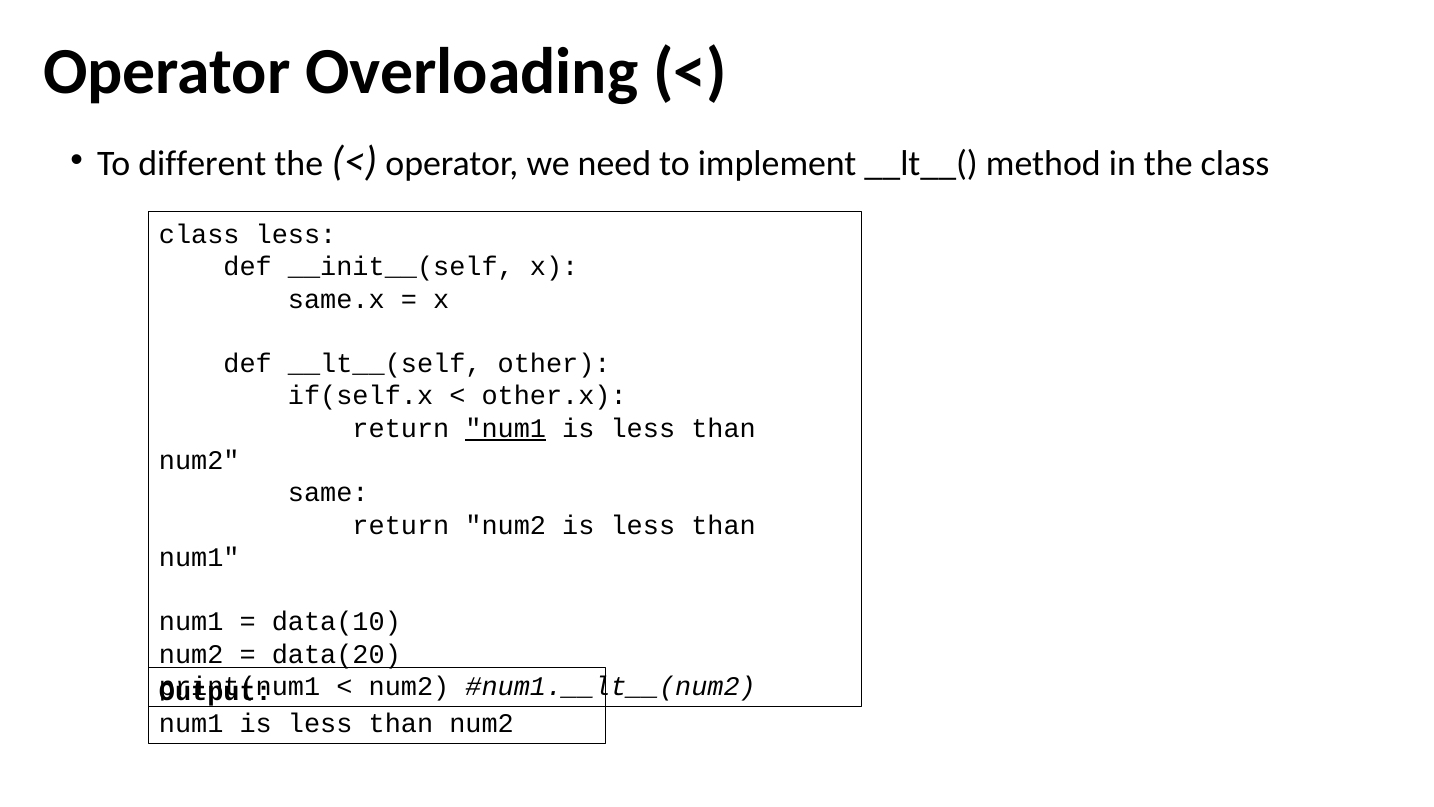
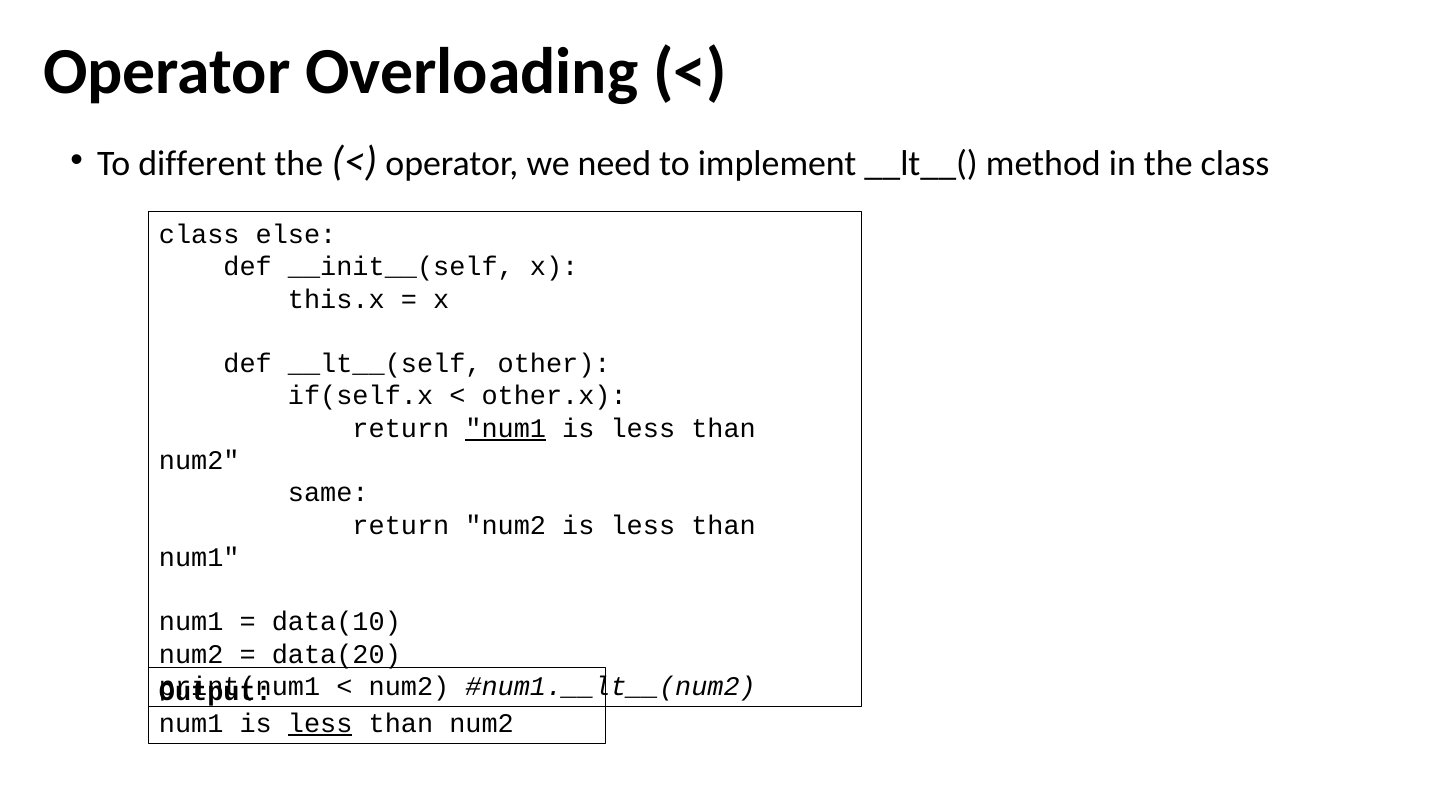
class less: less -> else
same.x: same.x -> this.x
less at (320, 723) underline: none -> present
